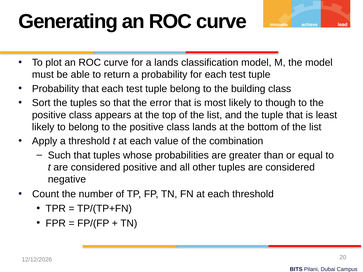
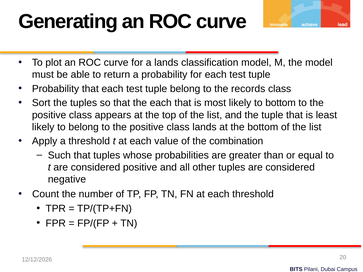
building: building -> records
the error: error -> each
to though: though -> bottom
